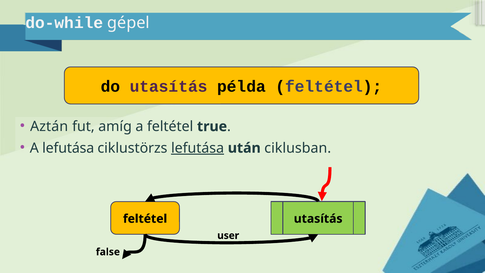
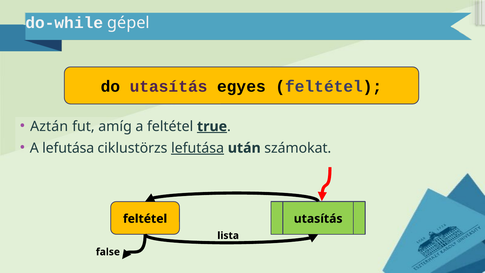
példa: példa -> egyes
true underline: none -> present
ciklusban: ciklusban -> számokat
user: user -> lista
